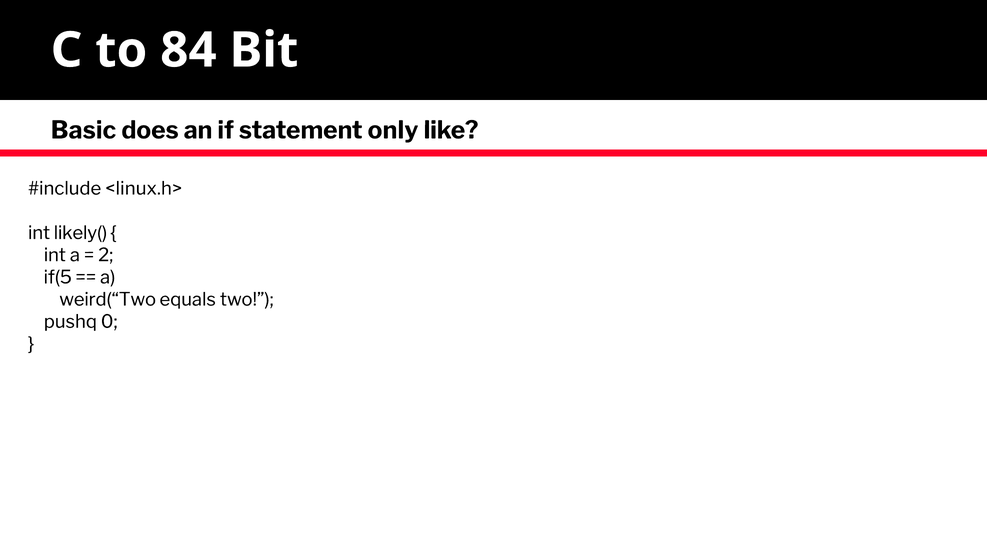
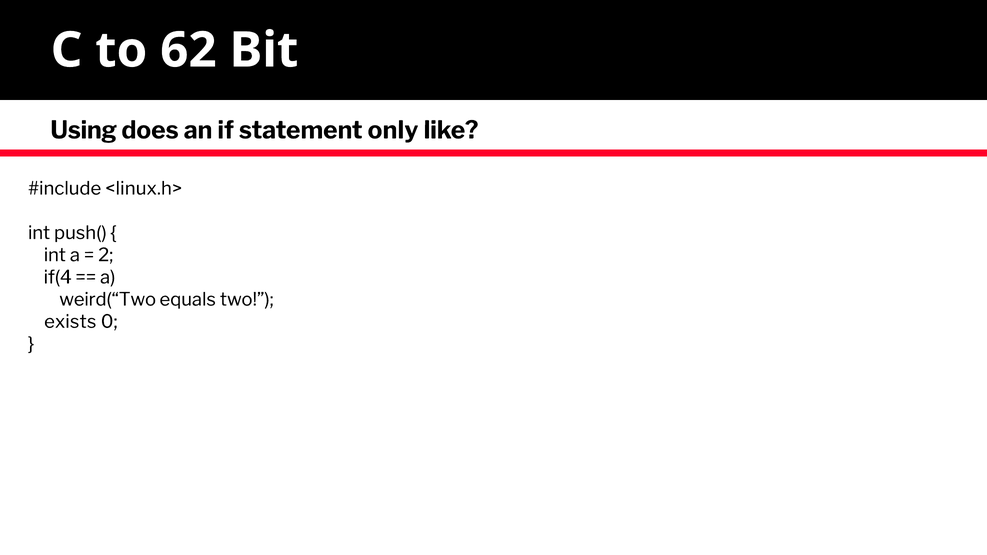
84: 84 -> 62
Basic: Basic -> Using
likely(: likely( -> push(
if(5: if(5 -> if(4
pushq: pushq -> exists
